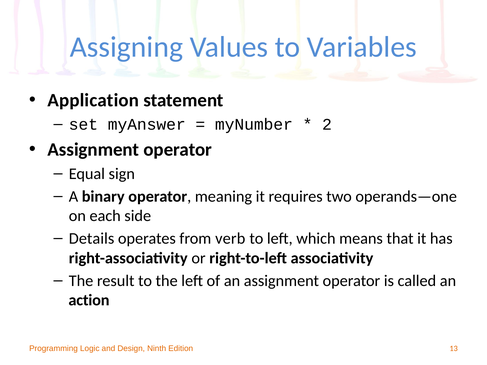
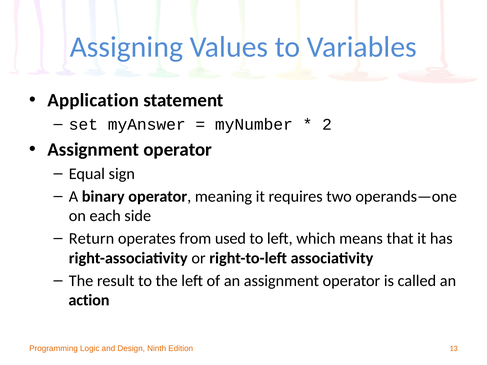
Details: Details -> Return
verb: verb -> used
